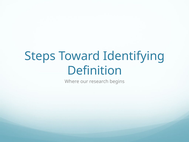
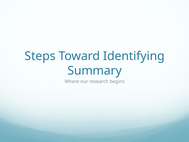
Definition: Definition -> Summary
